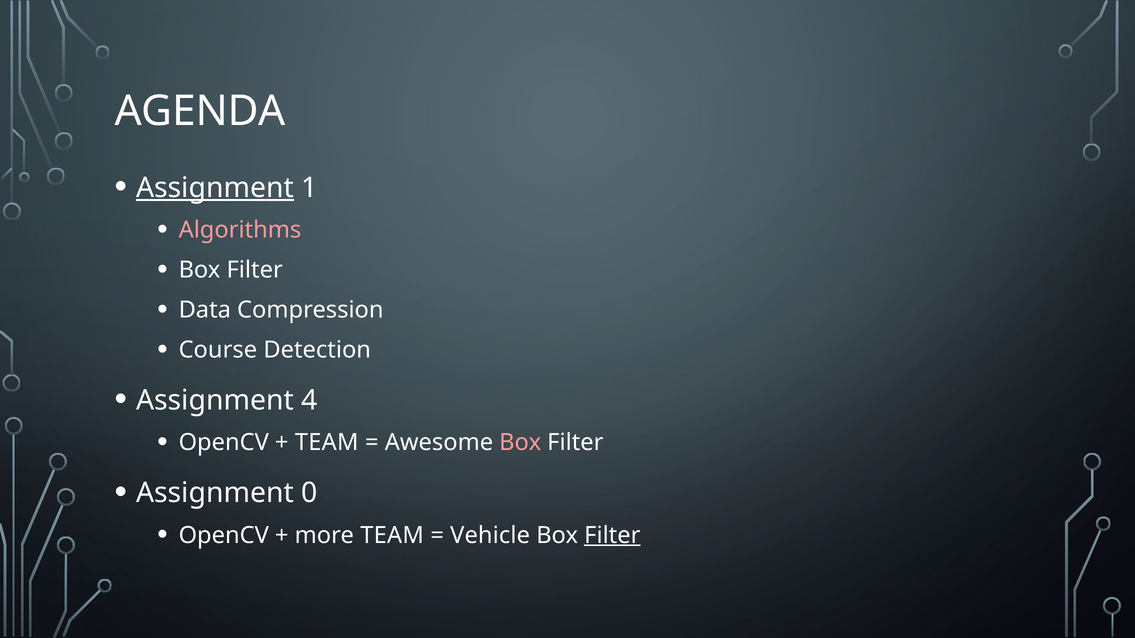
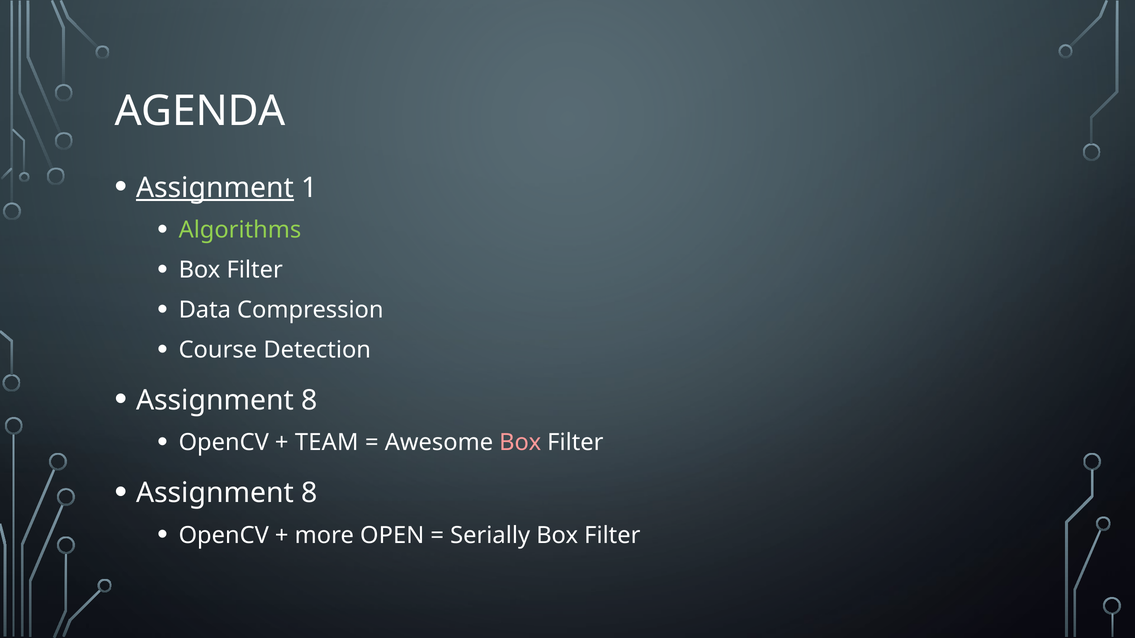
Algorithms colour: pink -> light green
4 at (309, 400): 4 -> 8
0 at (309, 493): 0 -> 8
more TEAM: TEAM -> OPEN
Vehicle: Vehicle -> Serially
Filter at (612, 536) underline: present -> none
